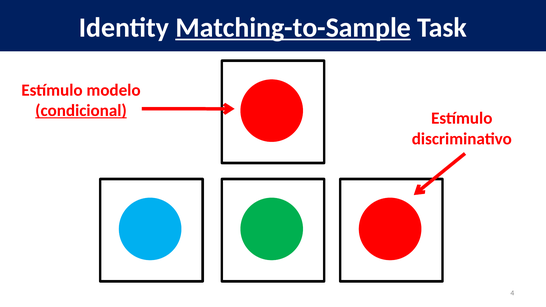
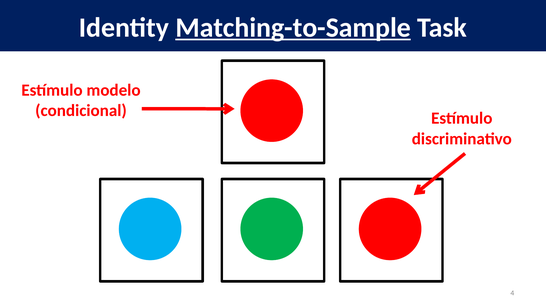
condicional underline: present -> none
